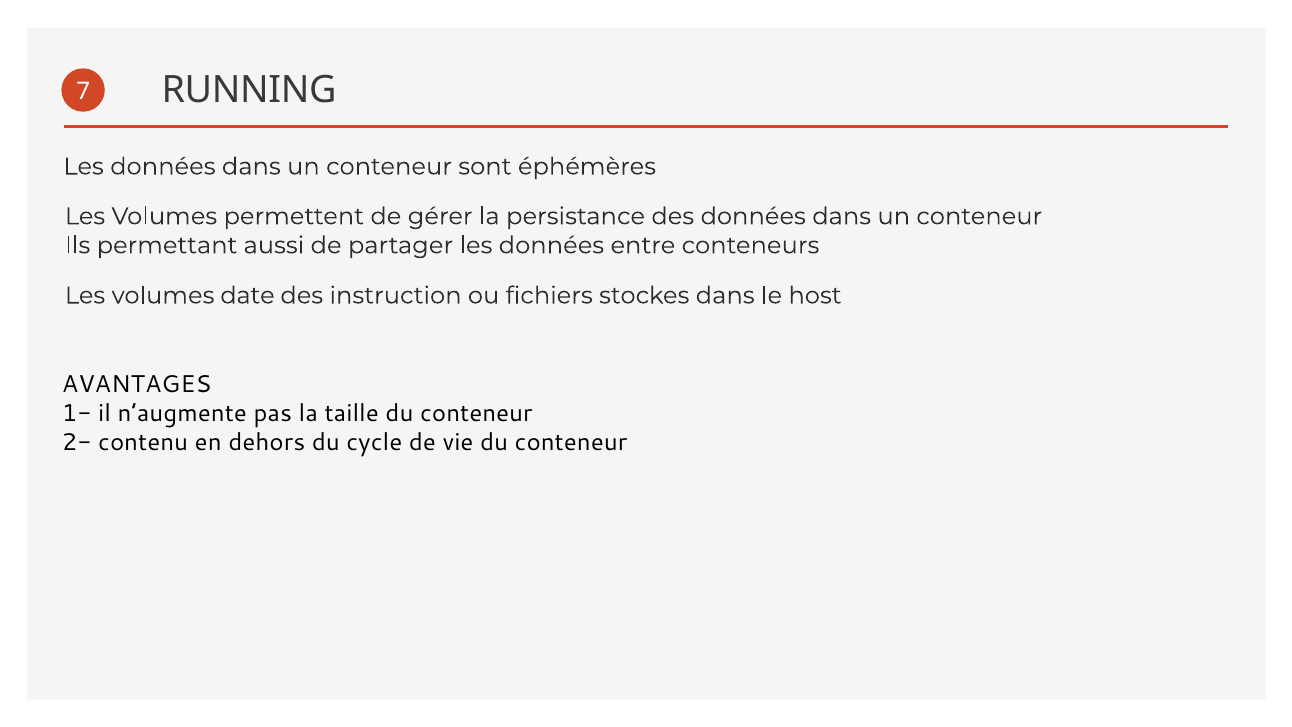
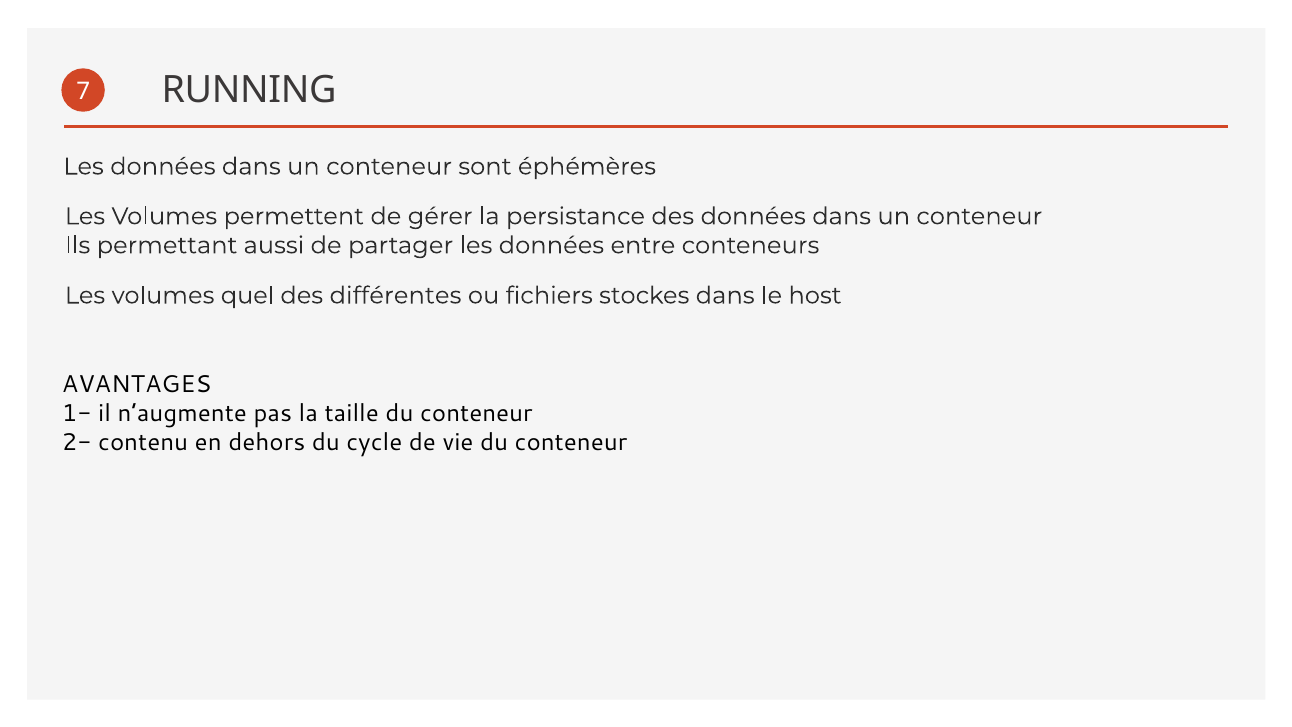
date: date -> quel
instruction: instruction -> différentes
